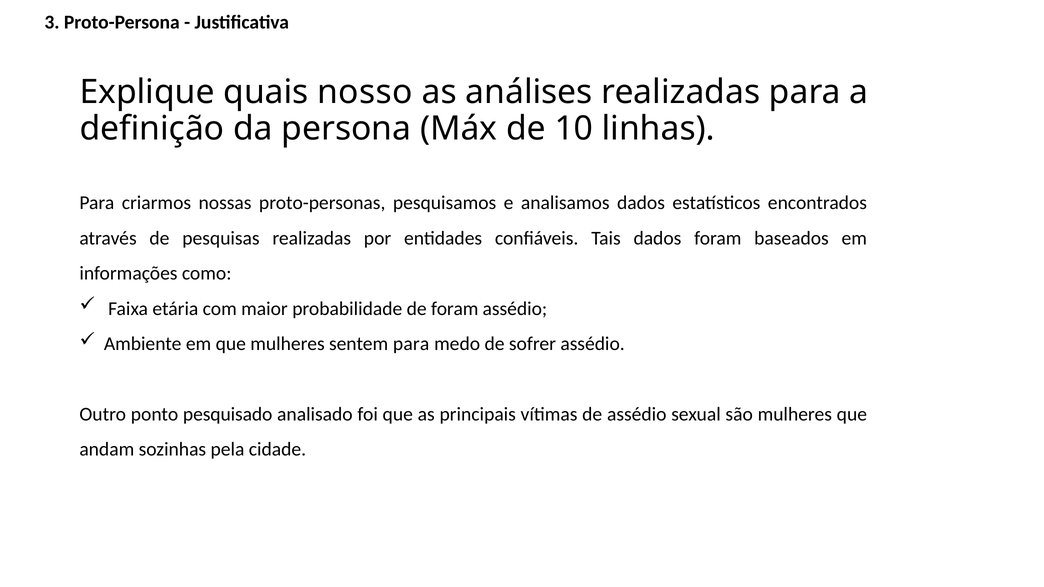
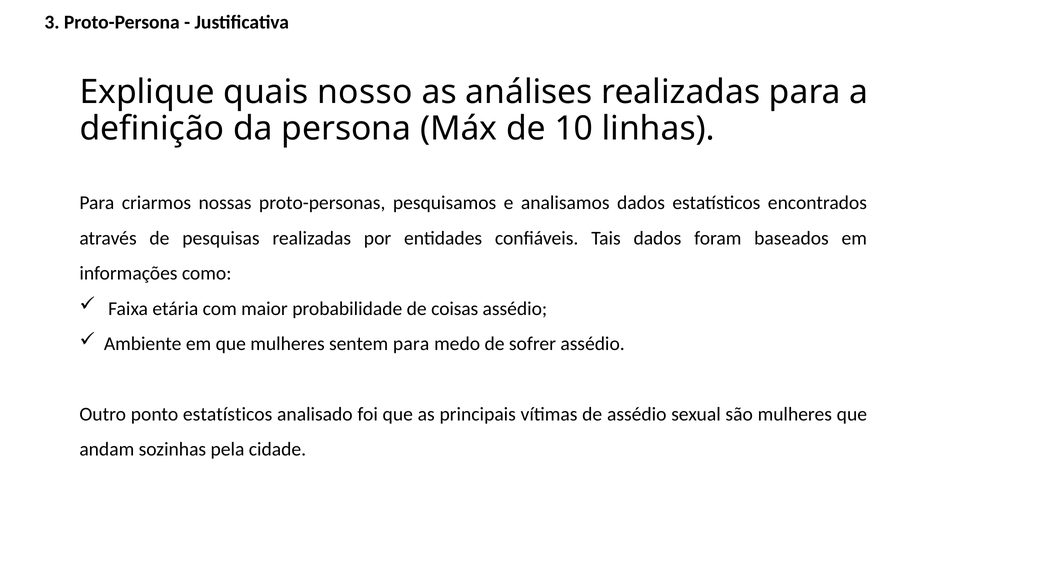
de foram: foram -> coisas
ponto pesquisado: pesquisado -> estatísticos
